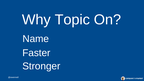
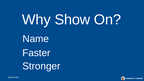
Topic: Topic -> Show
